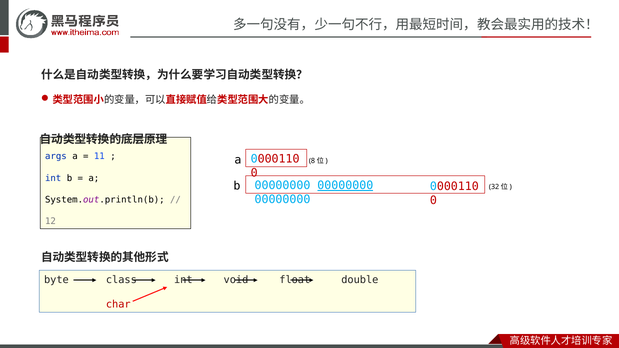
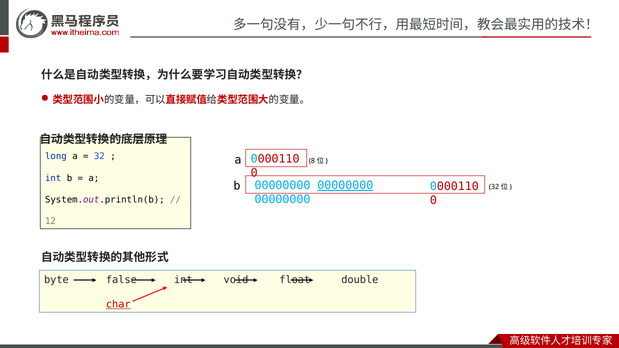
args: args -> long
11: 11 -> 32
class: class -> false
char underline: none -> present
